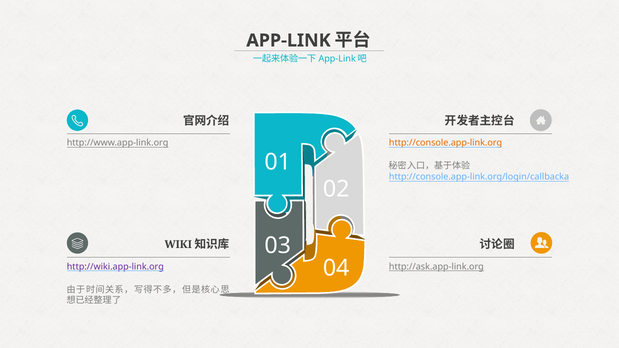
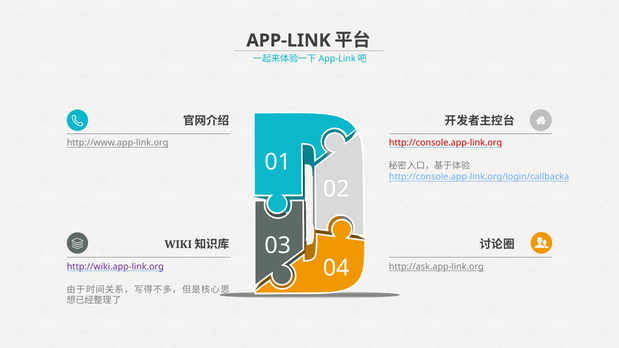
http://console.app-link.org colour: orange -> red
